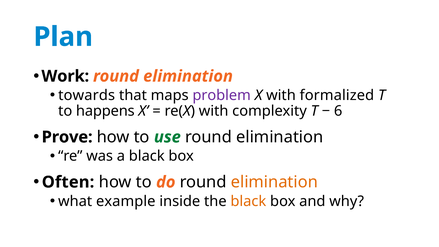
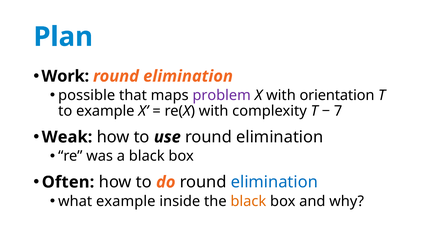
towards: towards -> possible
formalized: formalized -> orientation
to happens: happens -> example
6: 6 -> 7
Prove: Prove -> Weak
use colour: green -> black
elimination at (274, 182) colour: orange -> blue
